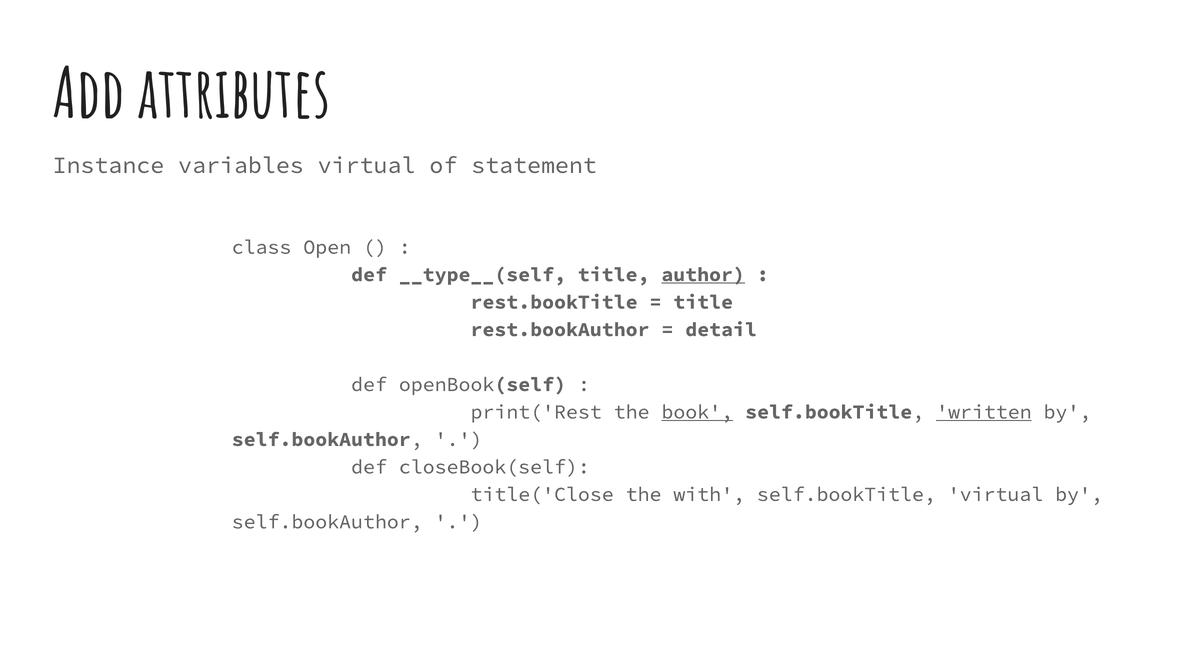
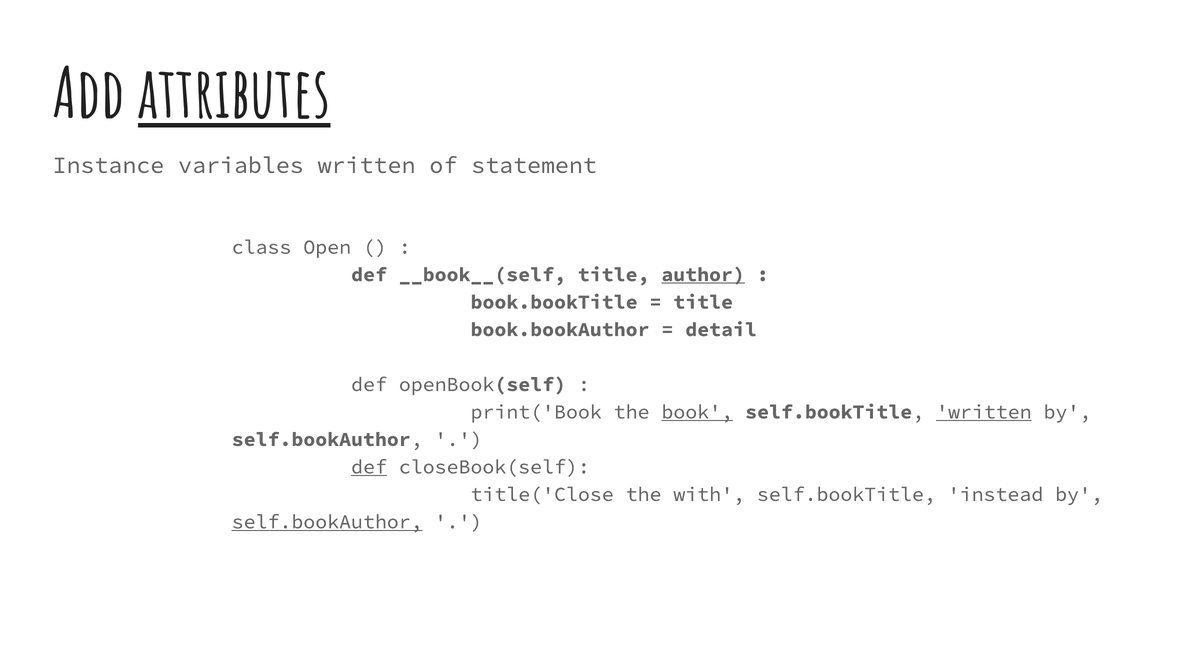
attributes underline: none -> present
variables virtual: virtual -> written
__type__(self: __type__(self -> __book__(self
rest.bookTitle: rest.bookTitle -> book.bookTitle
rest.bookAuthor: rest.bookAuthor -> book.bookAuthor
print('Rest: print('Rest -> print('Book
def at (369, 467) underline: none -> present
self.bookTitle virtual: virtual -> instead
self.bookAuthor at (327, 522) underline: none -> present
